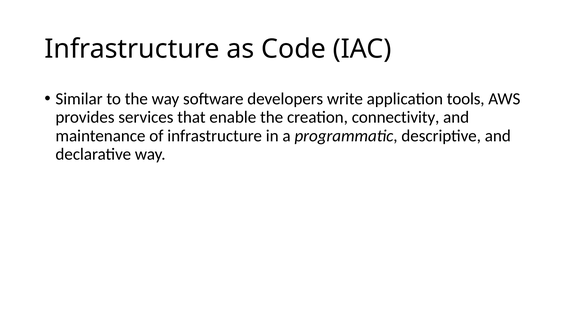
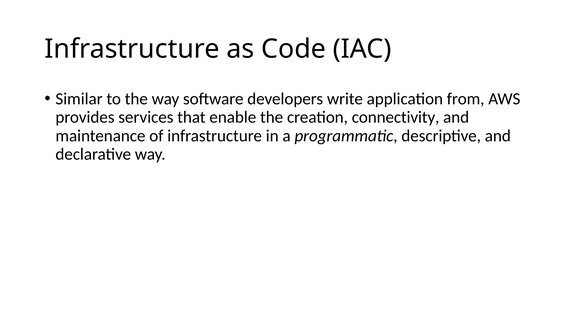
tools: tools -> from
